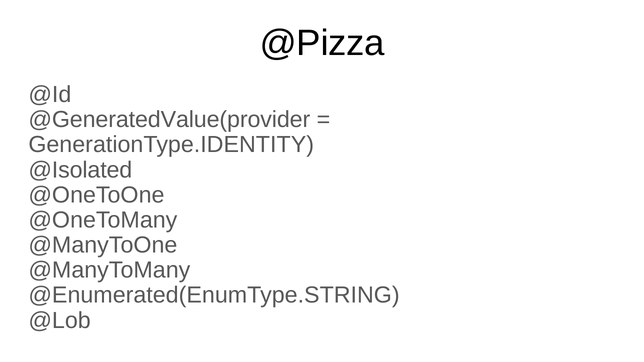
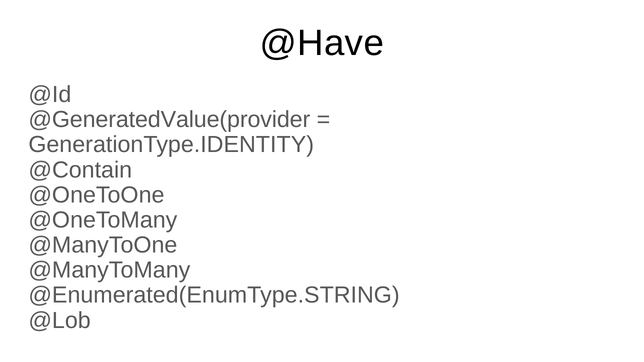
@Pizza: @Pizza -> @Have
@Isolated: @Isolated -> @Contain
